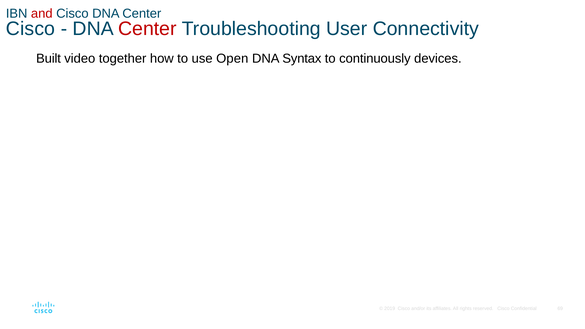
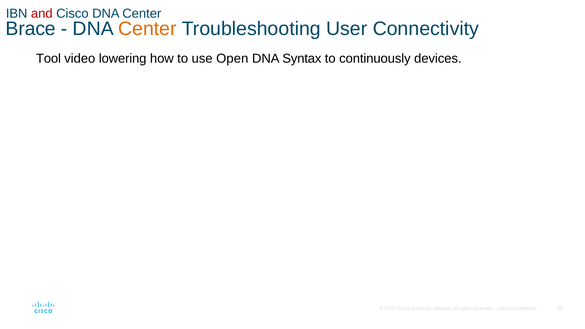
Cisco at (31, 29): Cisco -> Brace
Center at (147, 29) colour: red -> orange
Built: Built -> Tool
together: together -> lowering
